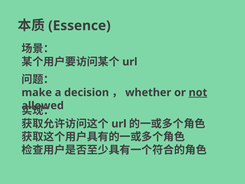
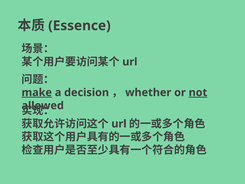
make underline: none -> present
